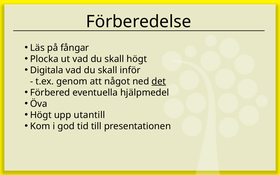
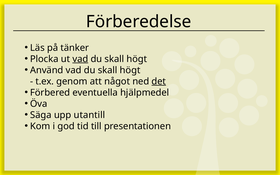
fångar: fångar -> tänker
vad at (80, 59) underline: none -> present
Digitala: Digitala -> Använd
inför at (130, 70): inför -> högt
Högt at (41, 115): Högt -> Säga
